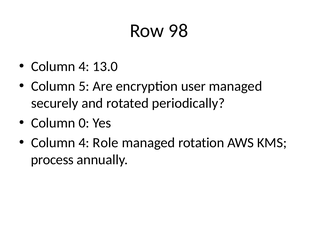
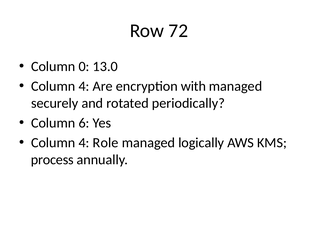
98: 98 -> 72
4 at (84, 67): 4 -> 0
5 at (84, 87): 5 -> 4
user: user -> with
0: 0 -> 6
rotation: rotation -> logically
